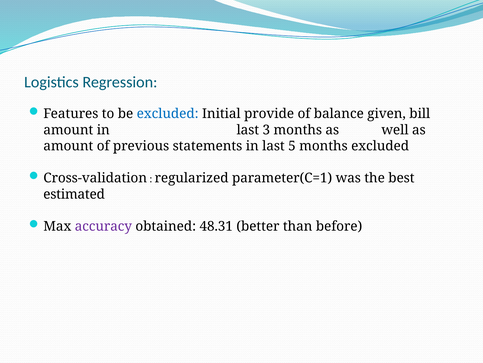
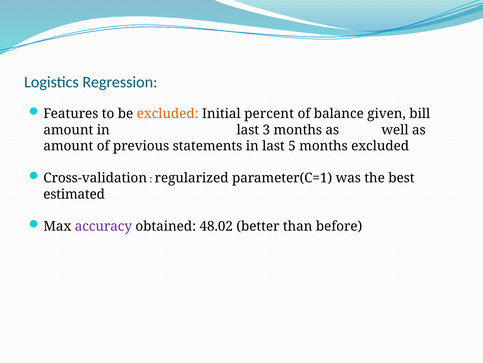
excluded at (168, 114) colour: blue -> orange
provide: provide -> percent
48.31: 48.31 -> 48.02
